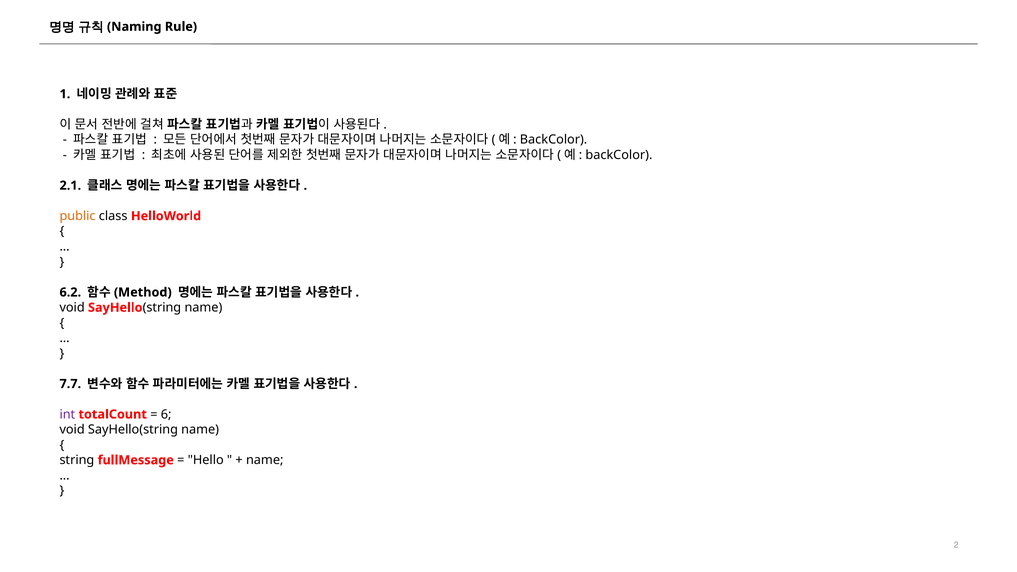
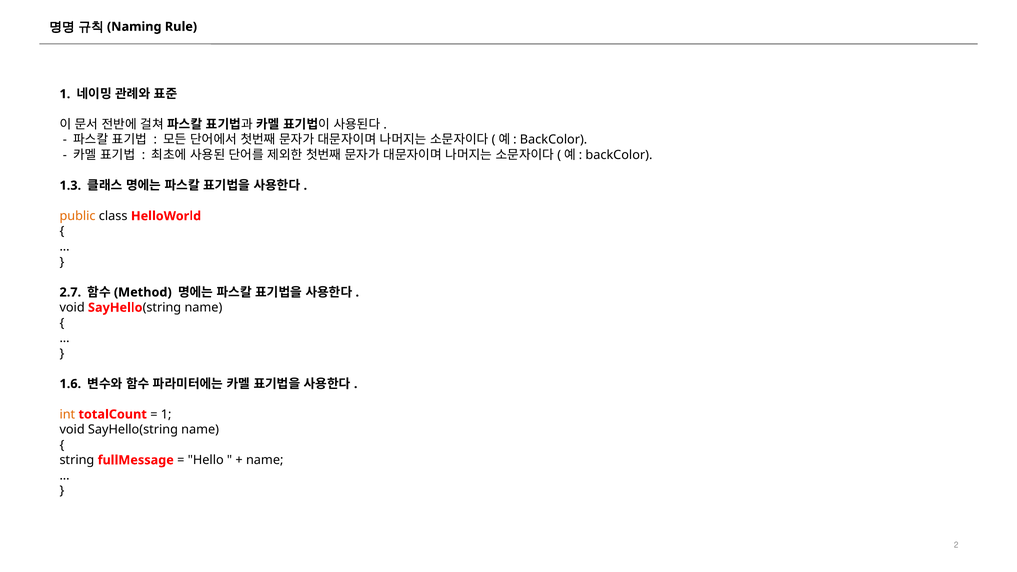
2.1: 2.1 -> 1.3
6.2: 6.2 -> 2.7
7.7: 7.7 -> 1.6
int colour: purple -> orange
6 at (166, 414): 6 -> 1
